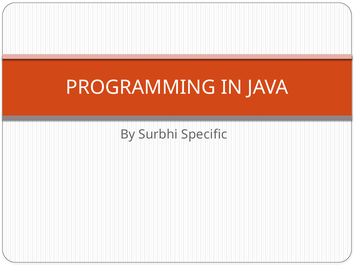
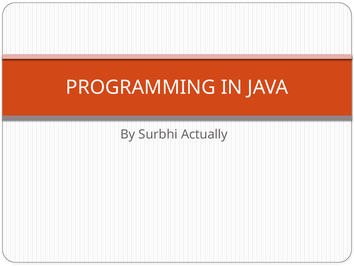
Specific: Specific -> Actually
